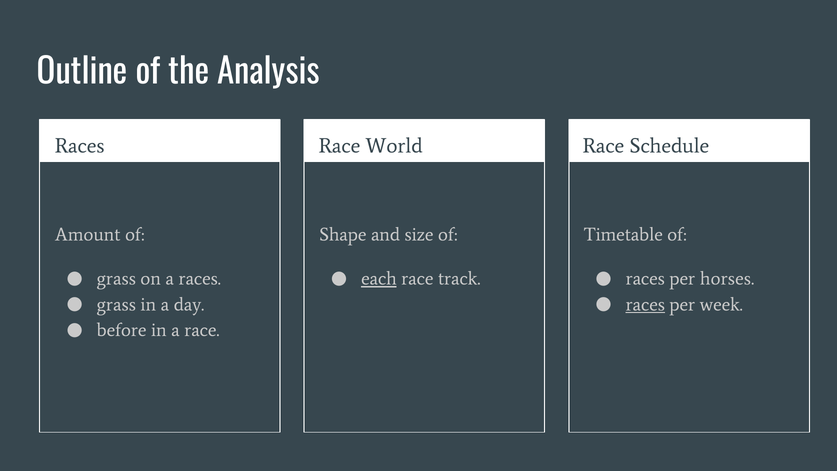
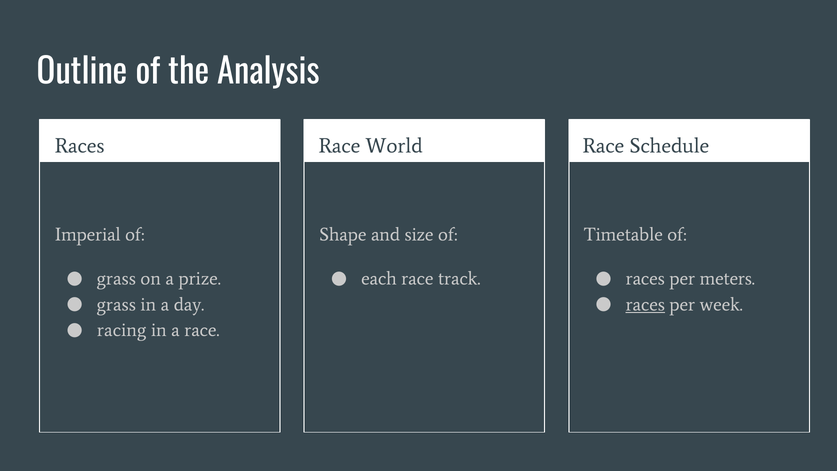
Amount: Amount -> Imperial
a races: races -> prize
each underline: present -> none
horses: horses -> meters
before: before -> racing
